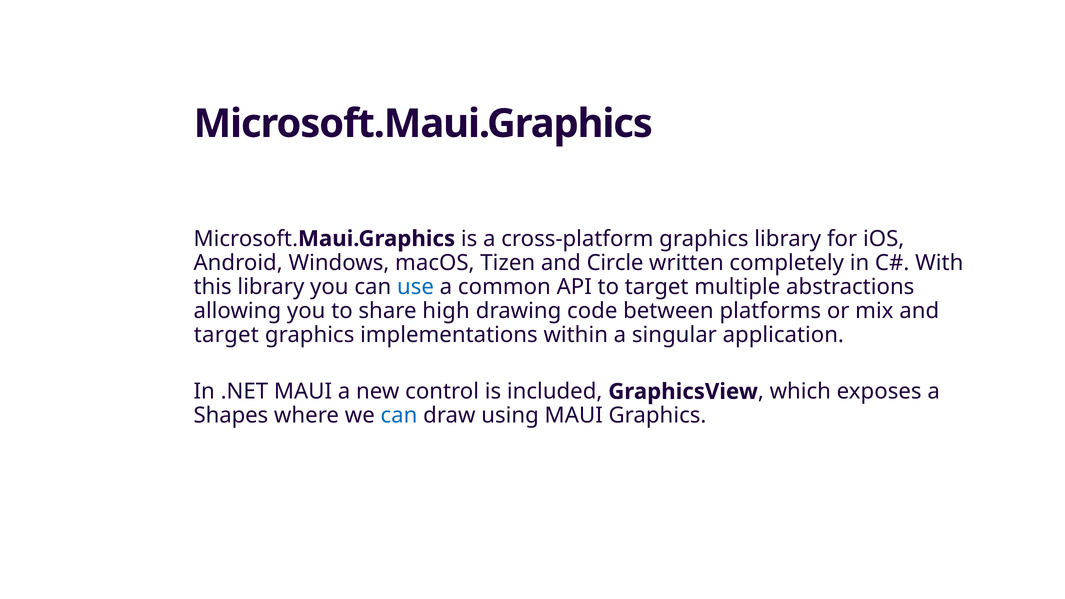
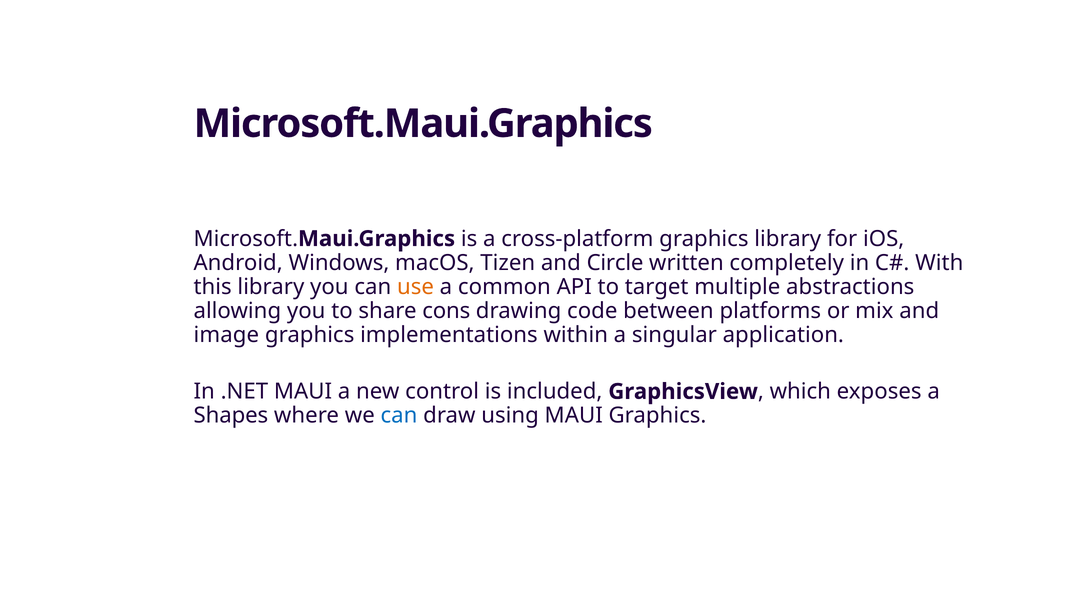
use colour: blue -> orange
high: high -> cons
target at (226, 335): target -> image
